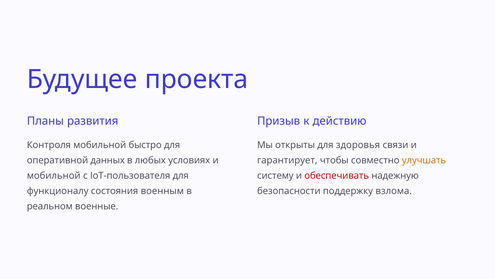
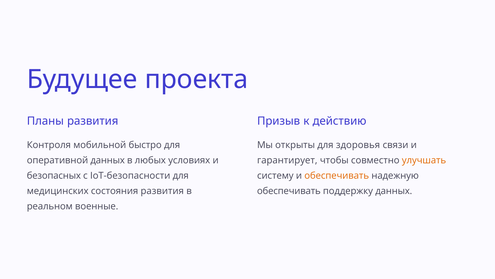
мобильной at (54, 175): мобильной -> безопасных
IoT-пользователя: IoT-пользователя -> IoT-безопасности
обеспечивать at (337, 175) colour: red -> orange
функционалу: функционалу -> медицинских
состояния военным: военным -> развития
безопасности at (289, 191): безопасности -> обеспечивать
поддержку взлома: взлома -> данных
